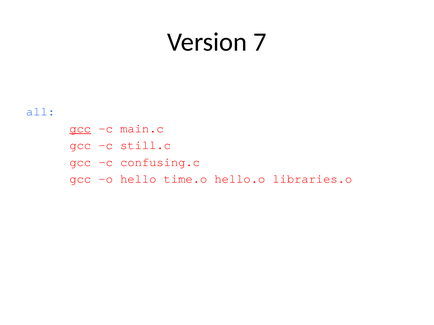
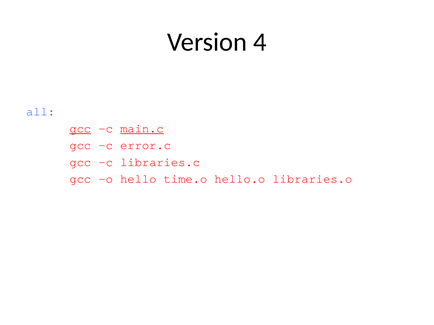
7: 7 -> 4
main.c underline: none -> present
still.c: still.c -> error.c
confusing.c: confusing.c -> libraries.c
